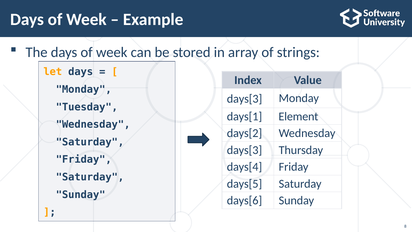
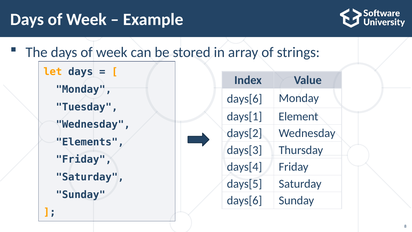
days[3 at (245, 99): days[3 -> days[6
Saturday at (90, 142): Saturday -> Elements
